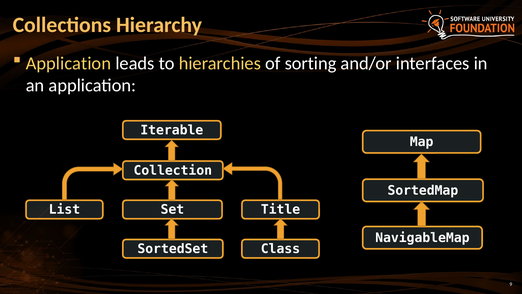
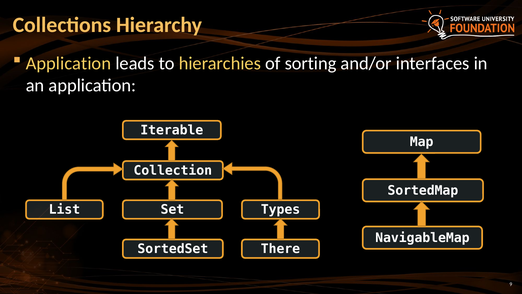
Title: Title -> Types
Class: Class -> There
